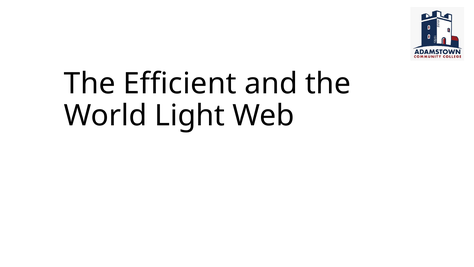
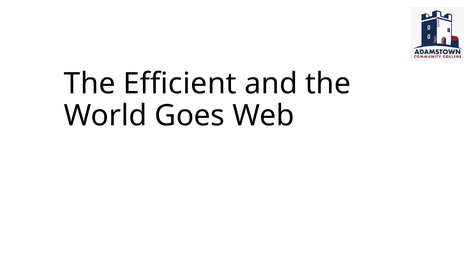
Light: Light -> Goes
